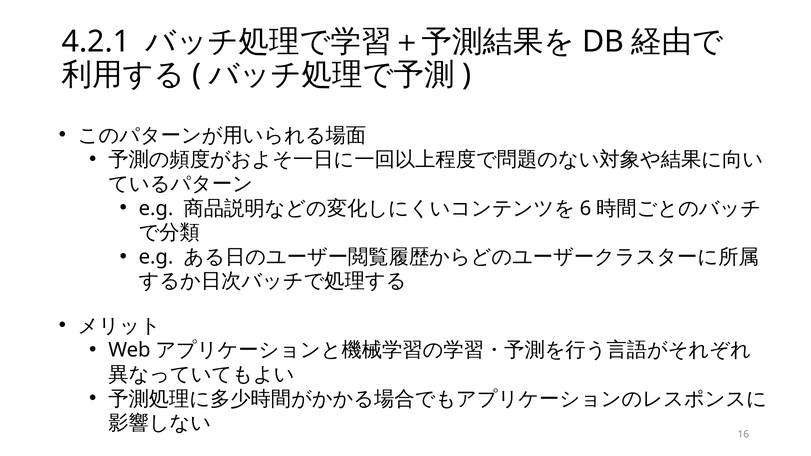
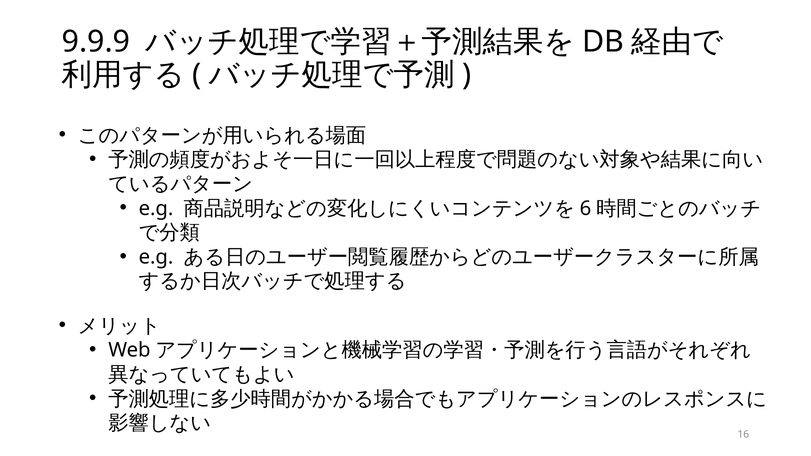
4.2.1: 4.2.1 -> 9.9.9
